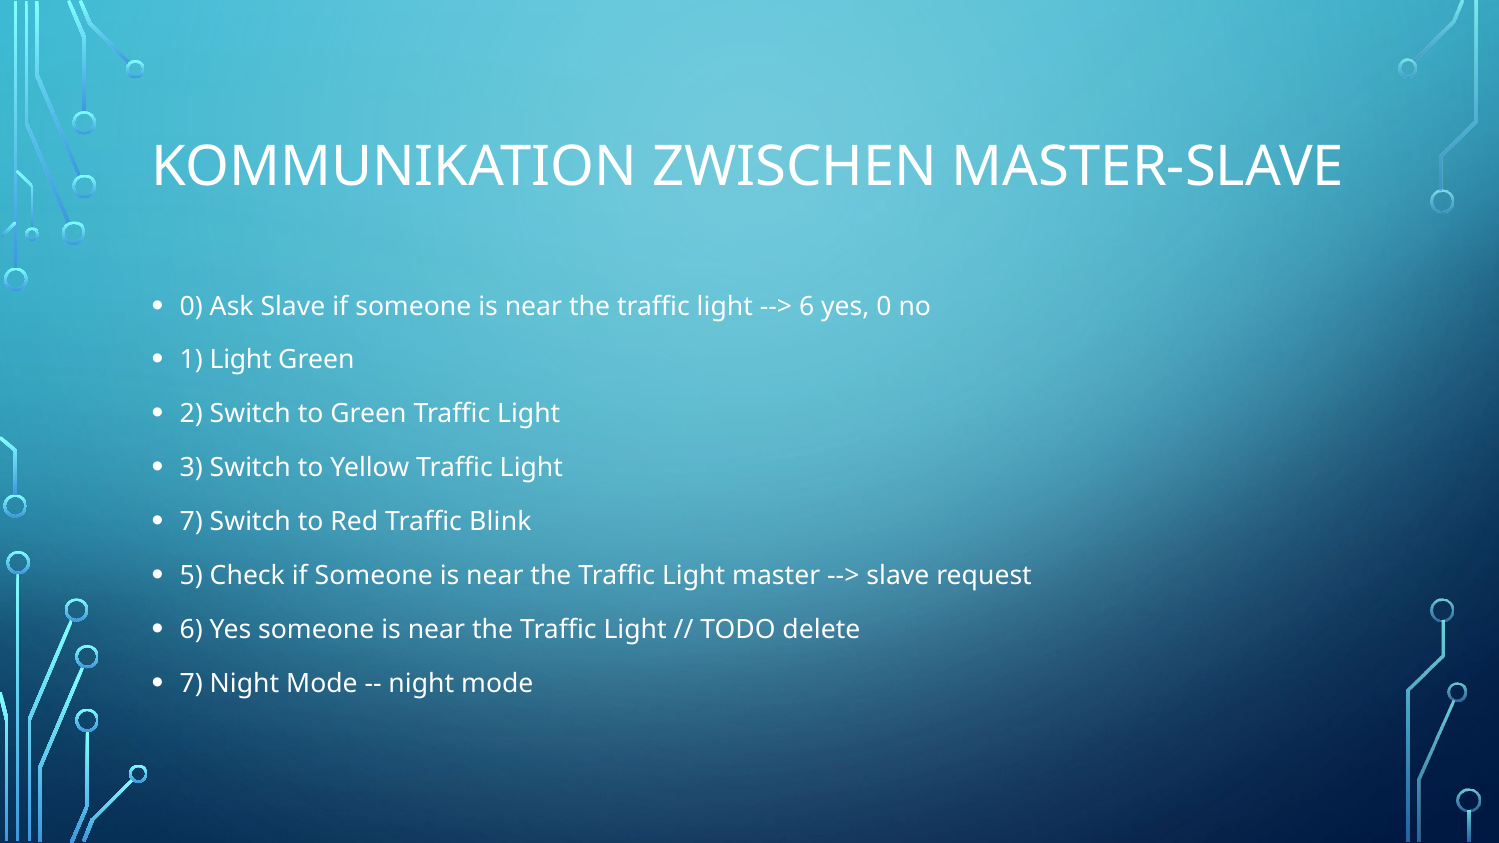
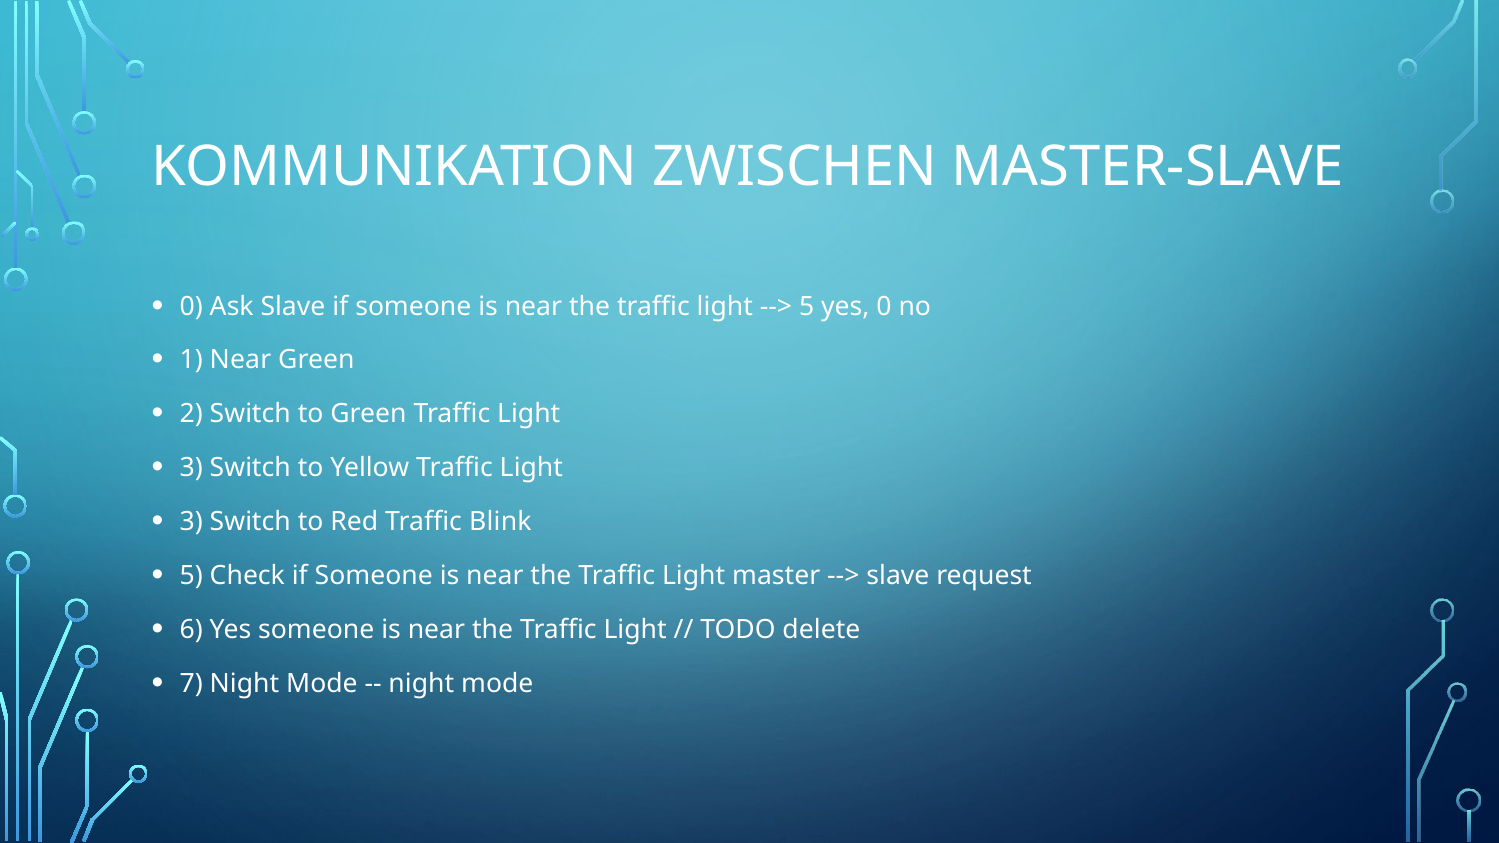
6 at (807, 306): 6 -> 5
1 Light: Light -> Near
7 at (191, 522): 7 -> 3
